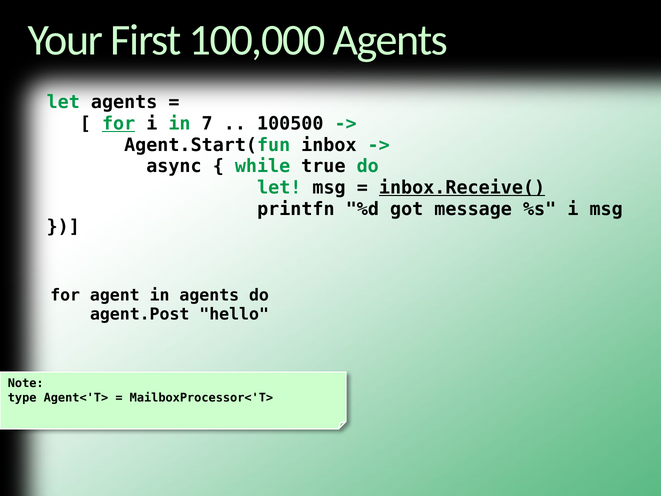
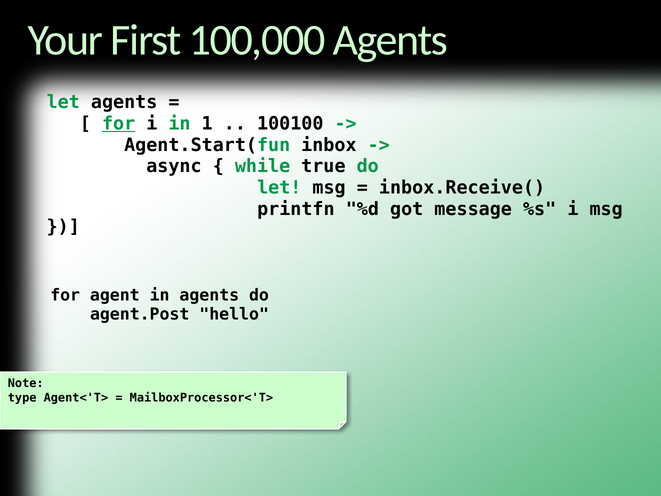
7: 7 -> 1
100500: 100500 -> 100100
inbox.Receive( underline: present -> none
